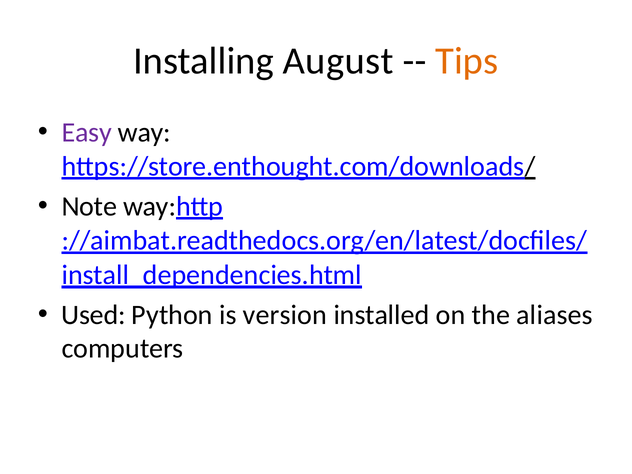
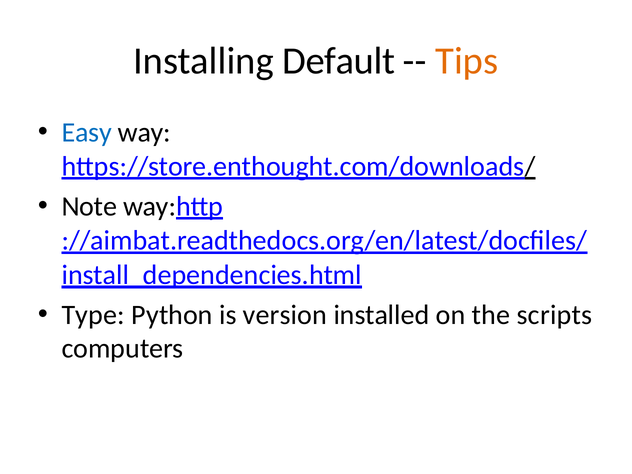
August: August -> Default
Easy colour: purple -> blue
Used: Used -> Type
aliases: aliases -> scripts
